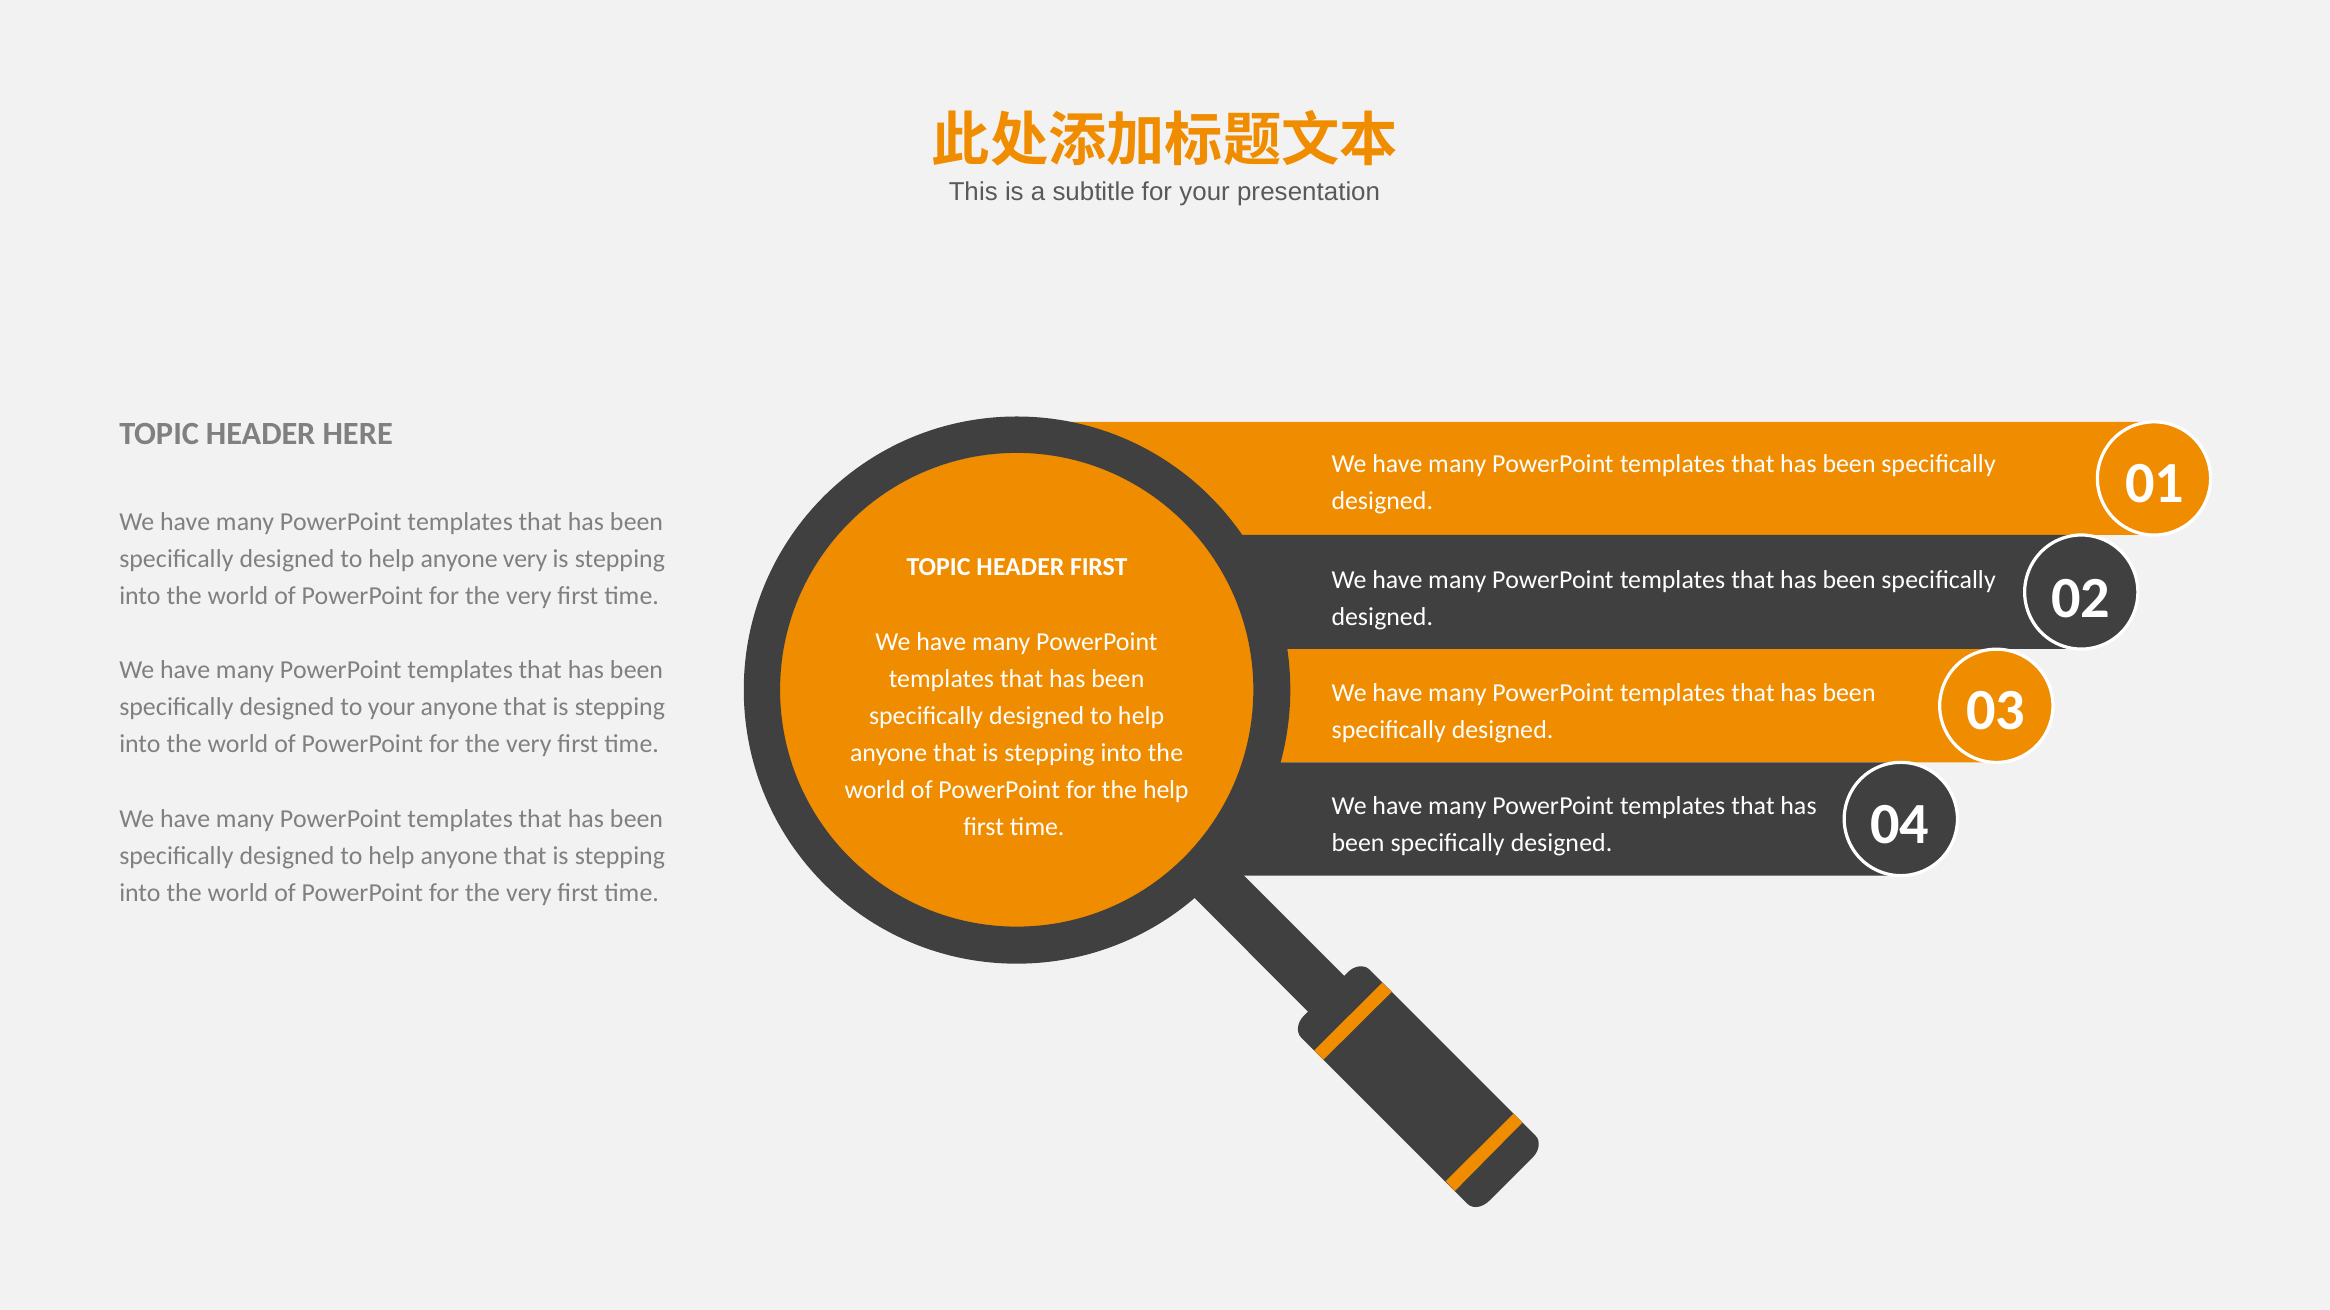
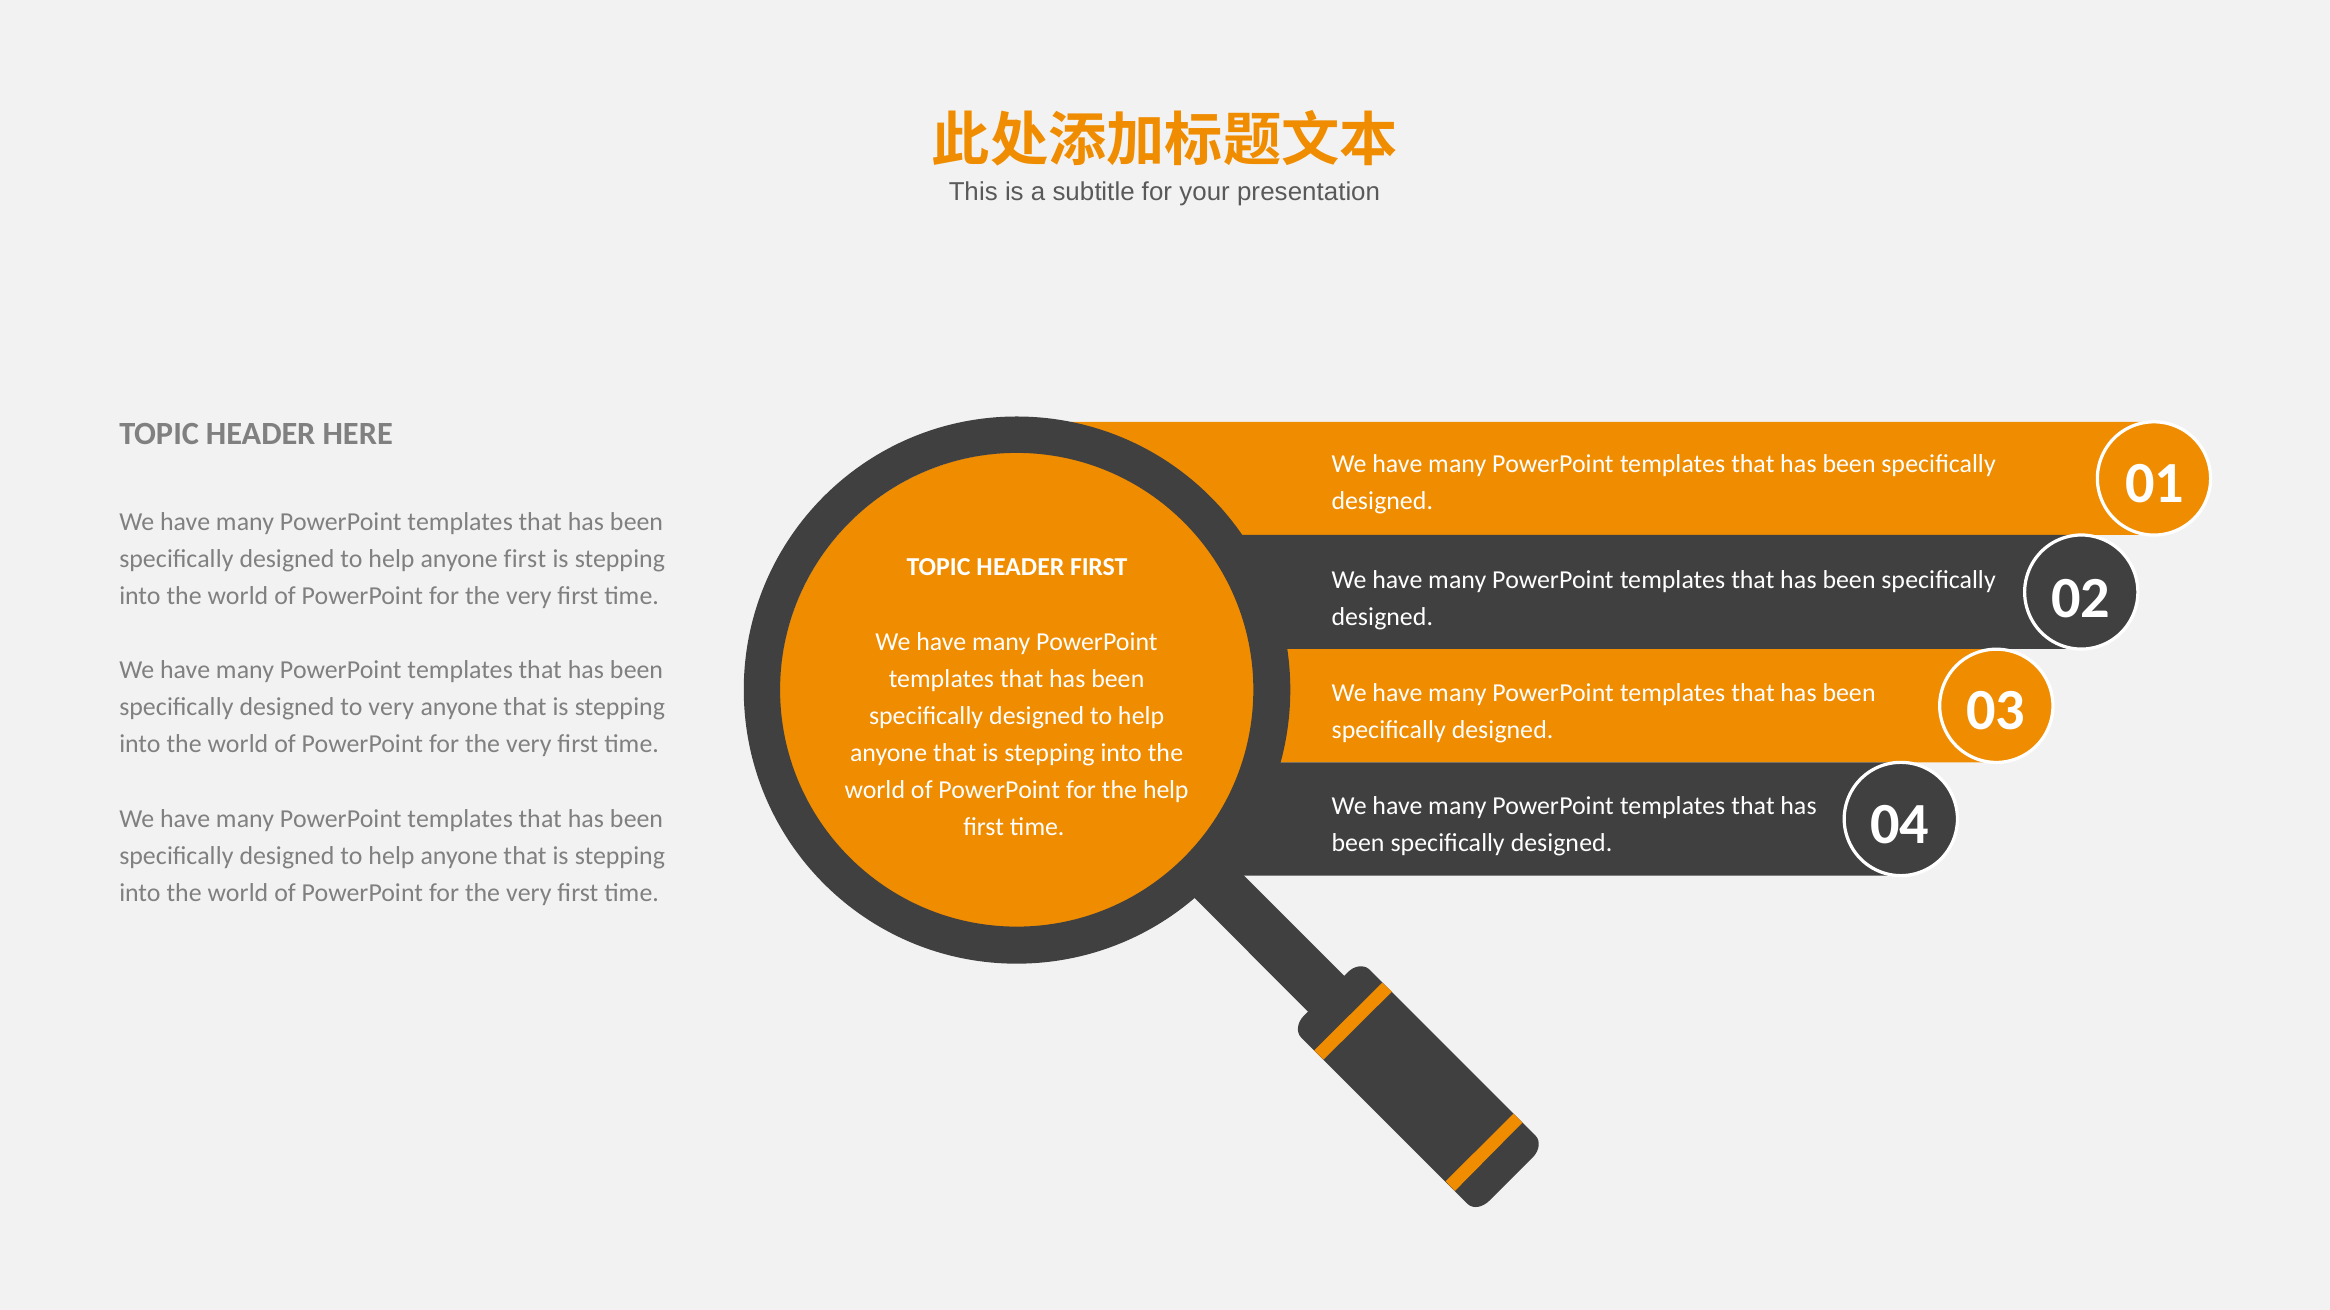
anyone very: very -> first
to your: your -> very
